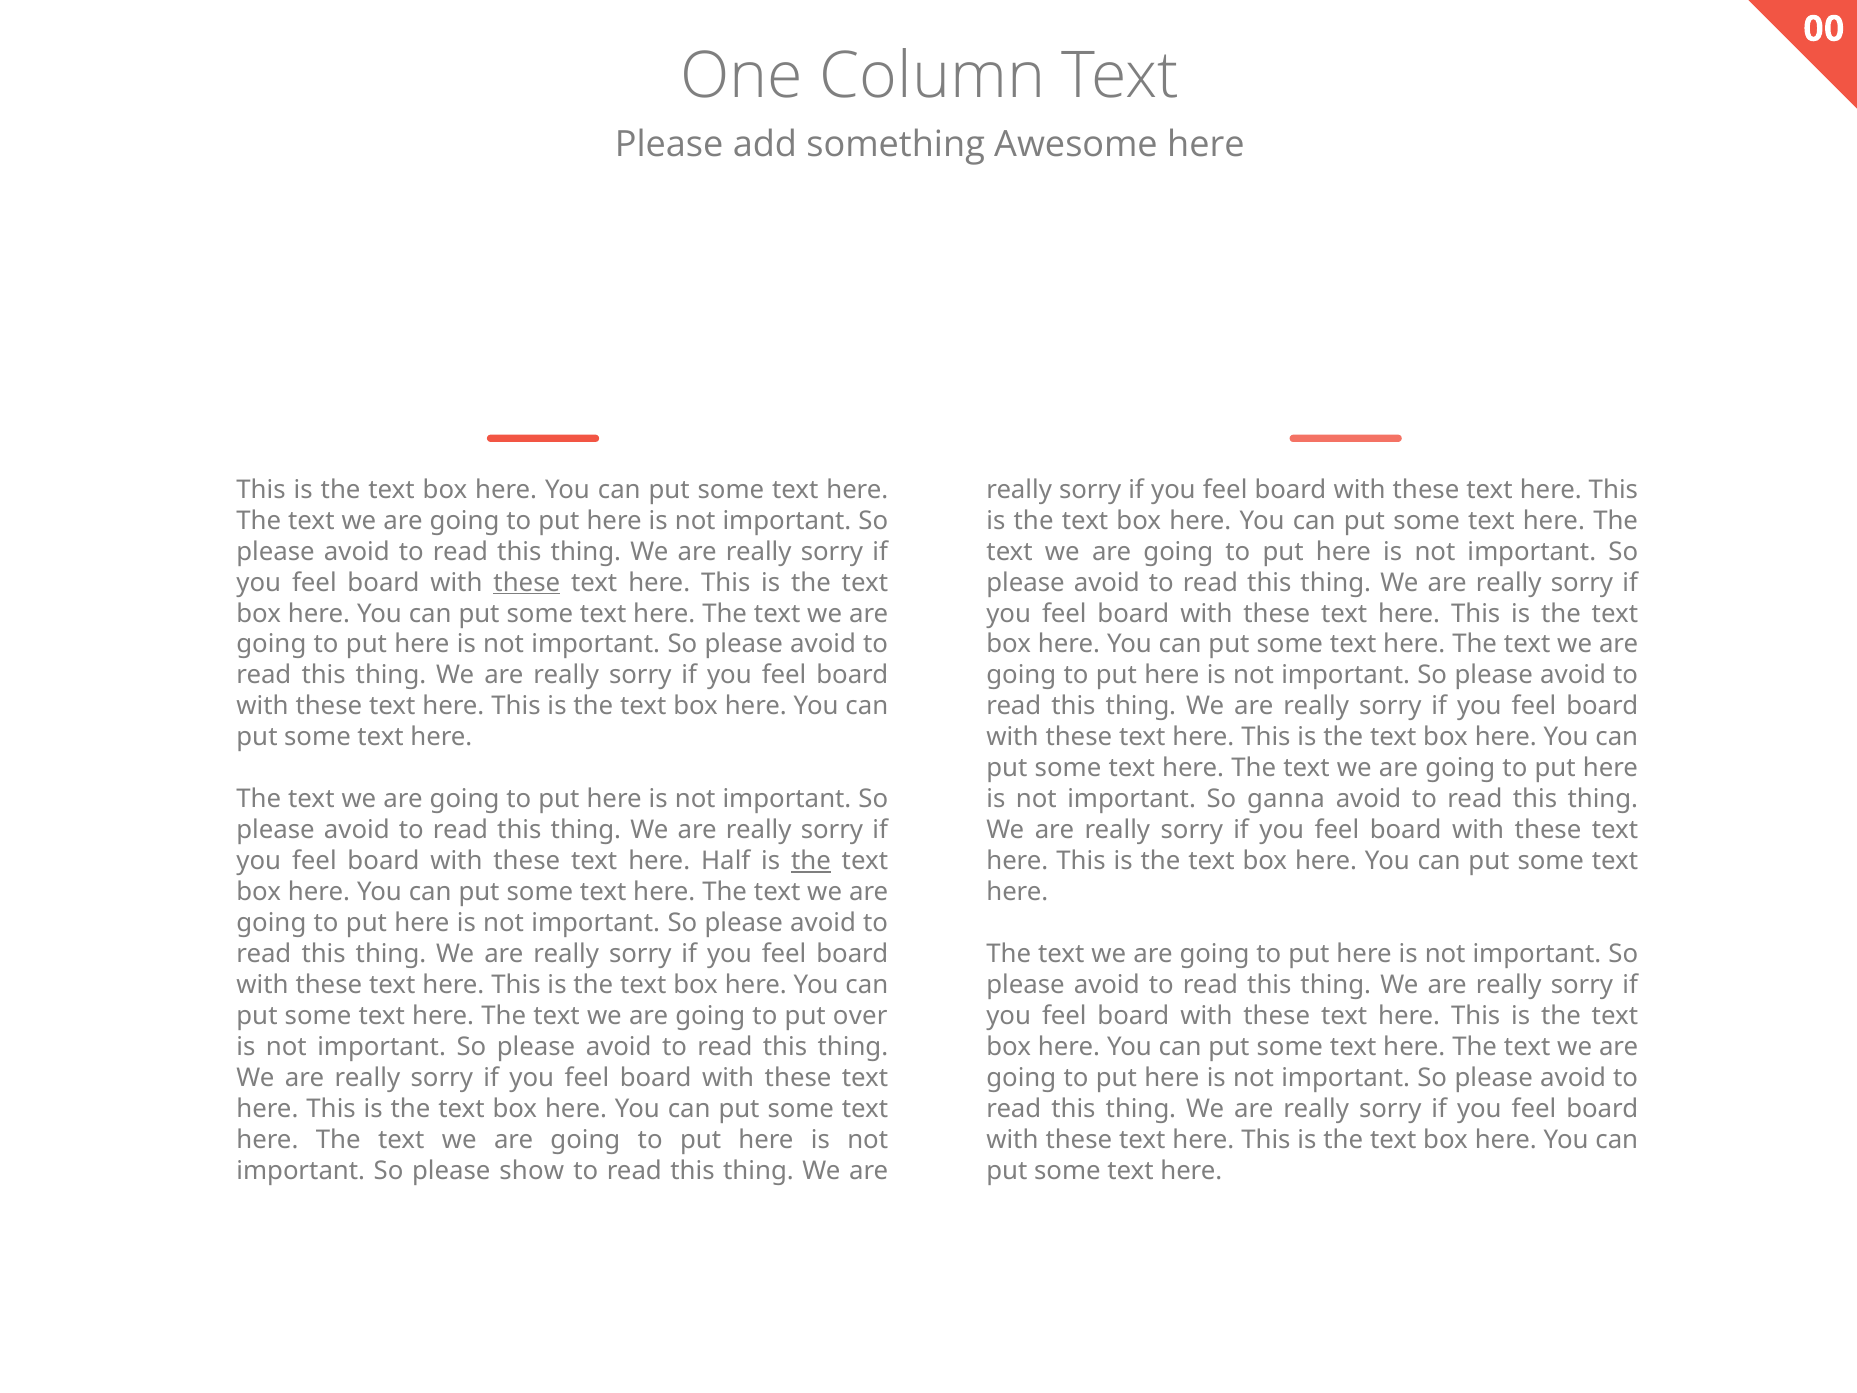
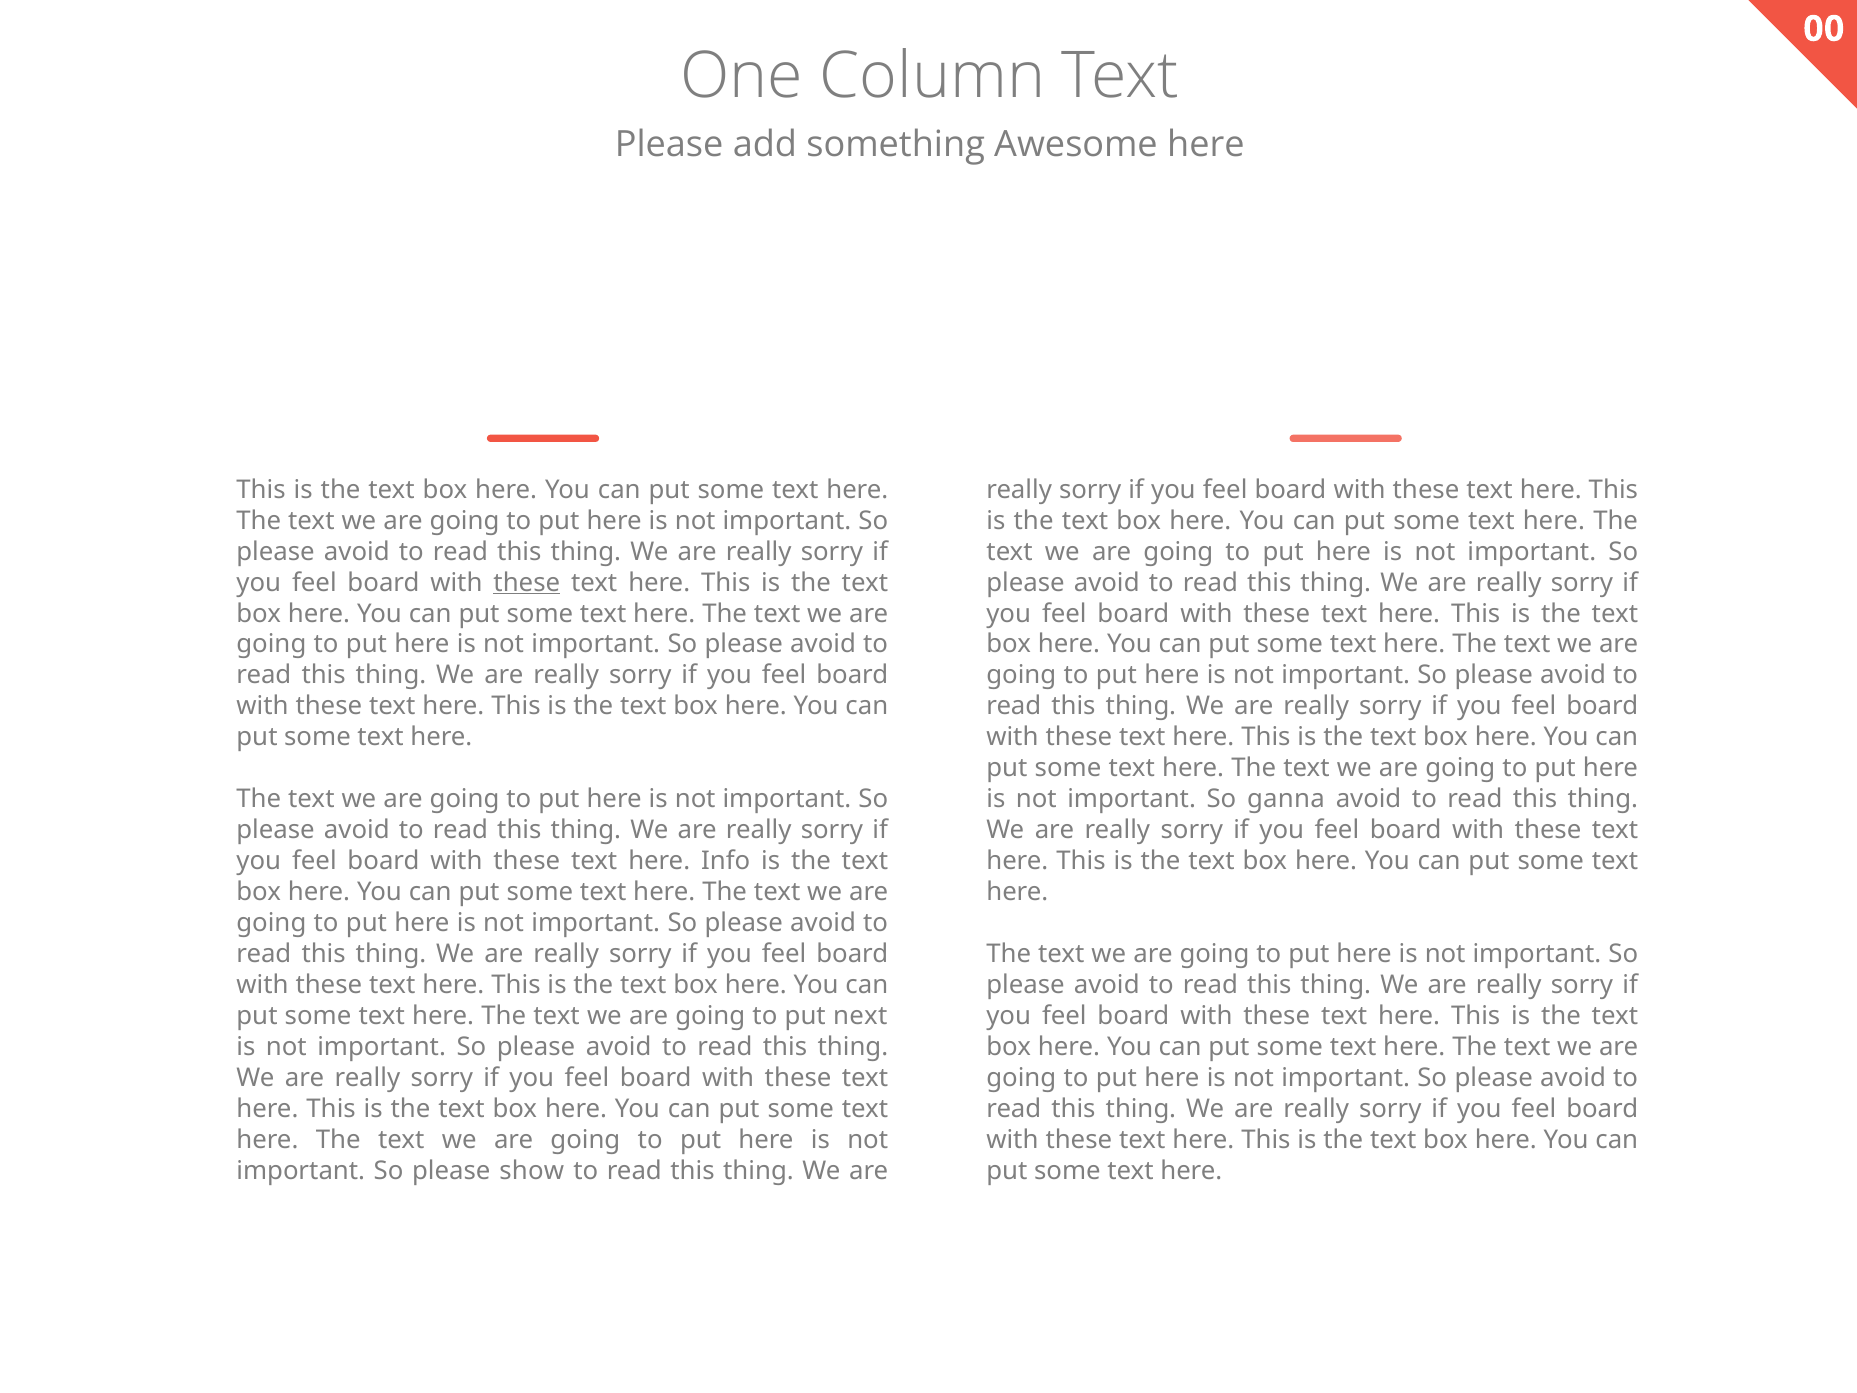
Half: Half -> Info
the at (811, 861) underline: present -> none
over: over -> next
